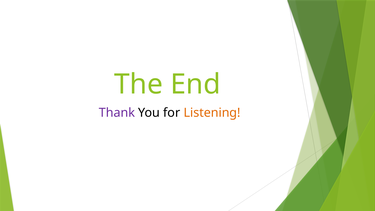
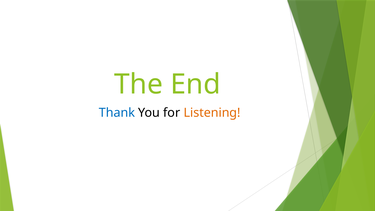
Thank colour: purple -> blue
